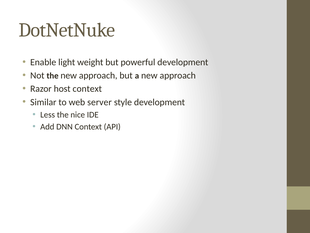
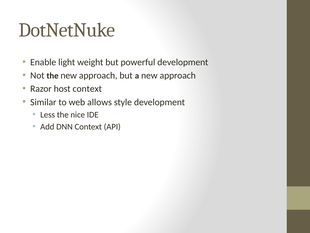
server: server -> allows
